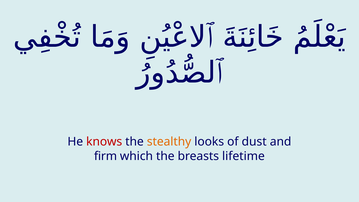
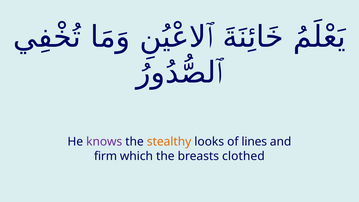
knows colour: red -> purple
dust: dust -> lines
lifetime: lifetime -> clothed
